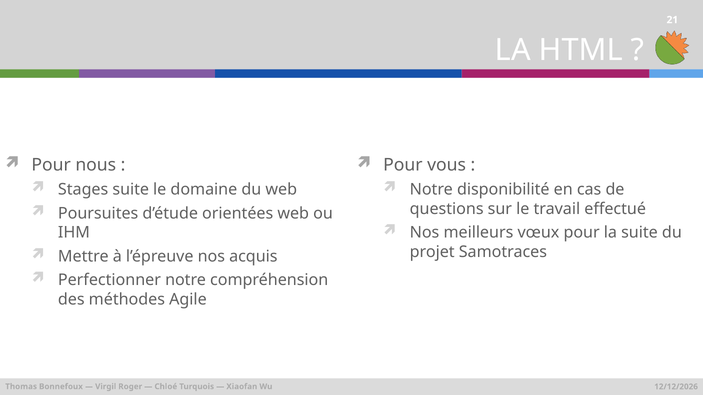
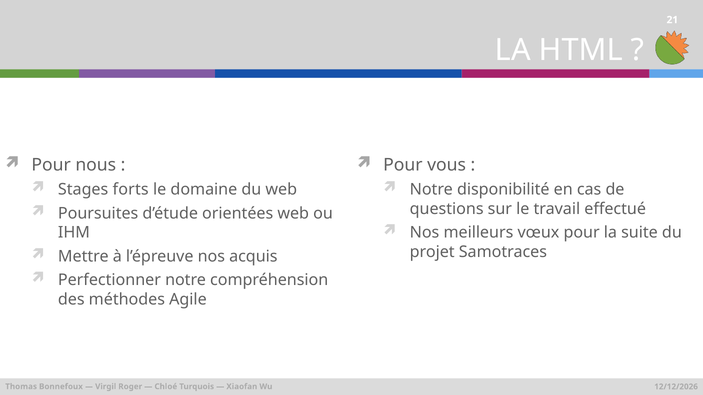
Stages suite: suite -> forts
